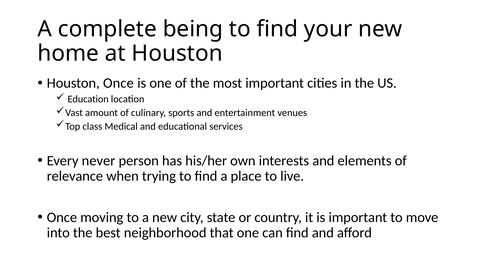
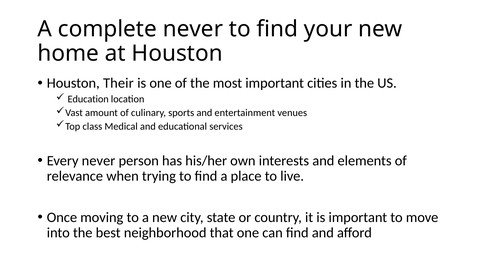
complete being: being -> never
Houston Once: Once -> Their
